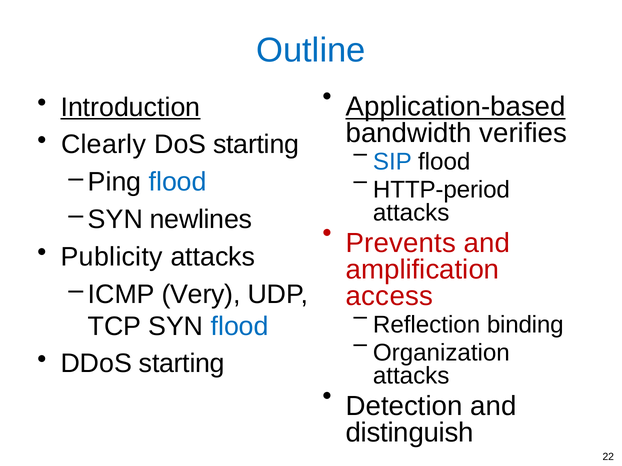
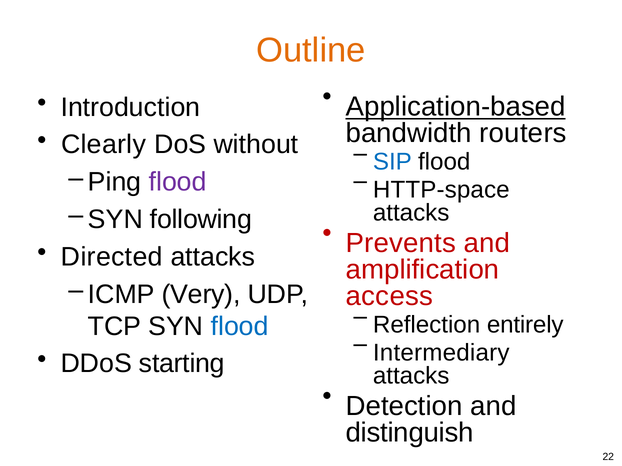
Outline colour: blue -> orange
Introduction underline: present -> none
verifies: verifies -> routers
DoS starting: starting -> without
flood at (178, 182) colour: blue -> purple
HTTP-period: HTTP-period -> HTTP-space
newlines: newlines -> following
Publicity: Publicity -> Directed
binding: binding -> entirely
Organization: Organization -> Intermediary
